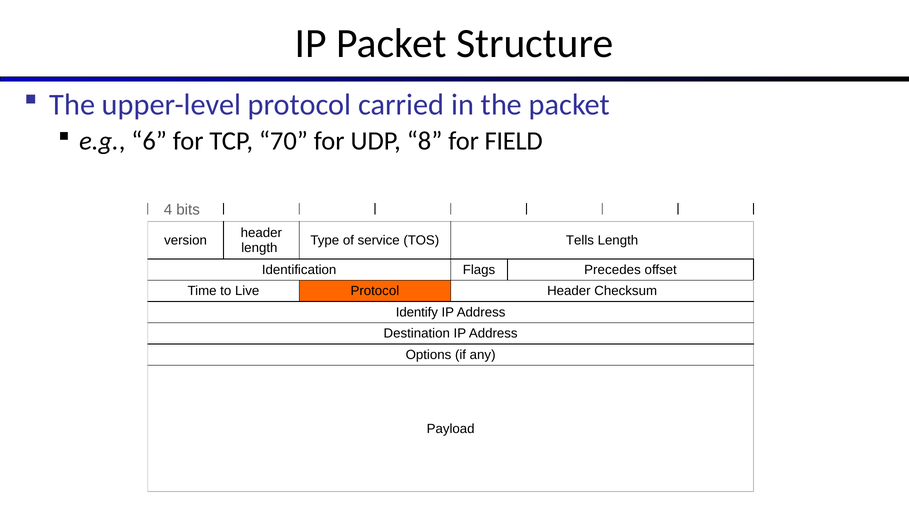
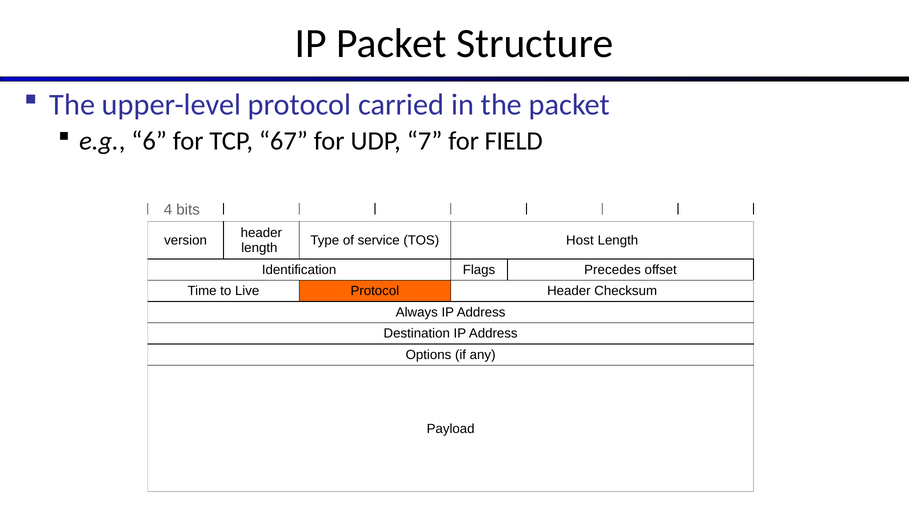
70: 70 -> 67
8: 8 -> 7
Tells: Tells -> Host
Identify: Identify -> Always
